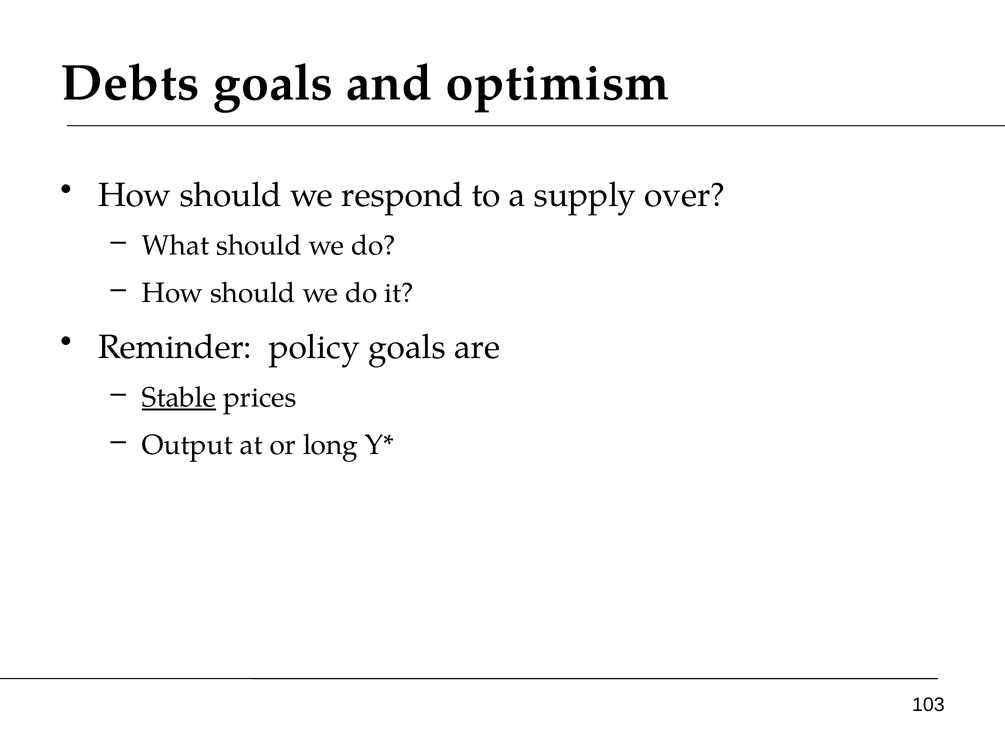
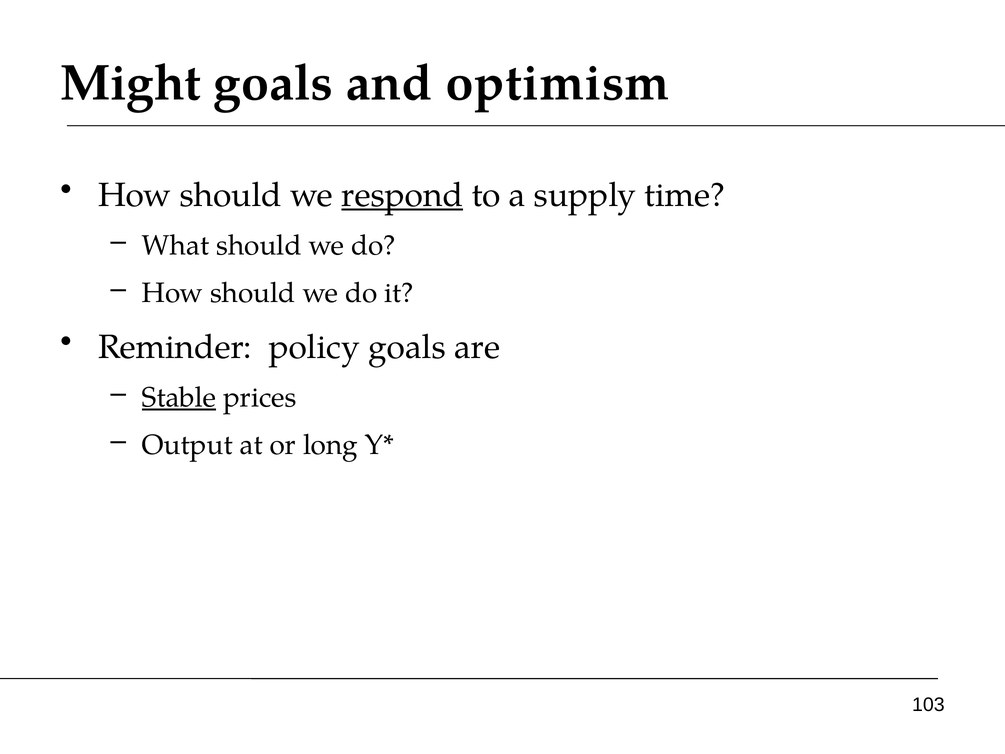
Debts: Debts -> Might
respond underline: none -> present
over: over -> time
